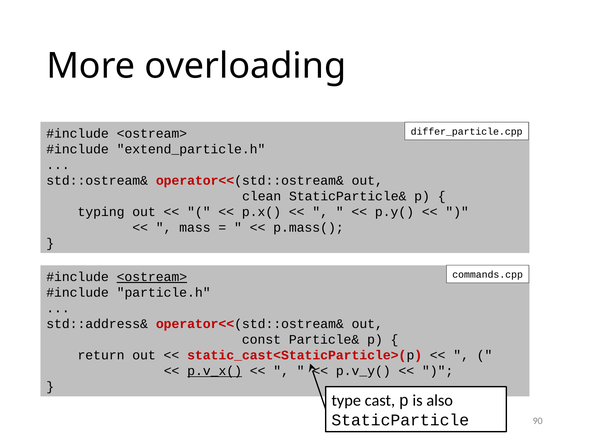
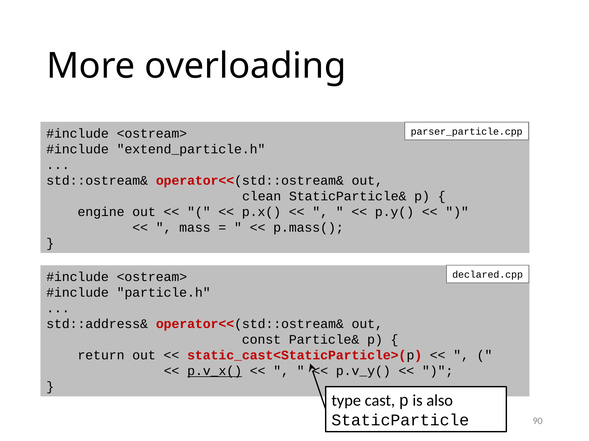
differ_particle.cpp: differ_particle.cpp -> parser_particle.cpp
typing: typing -> engine
commands.cpp: commands.cpp -> declared.cpp
<ostream> at (152, 277) underline: present -> none
